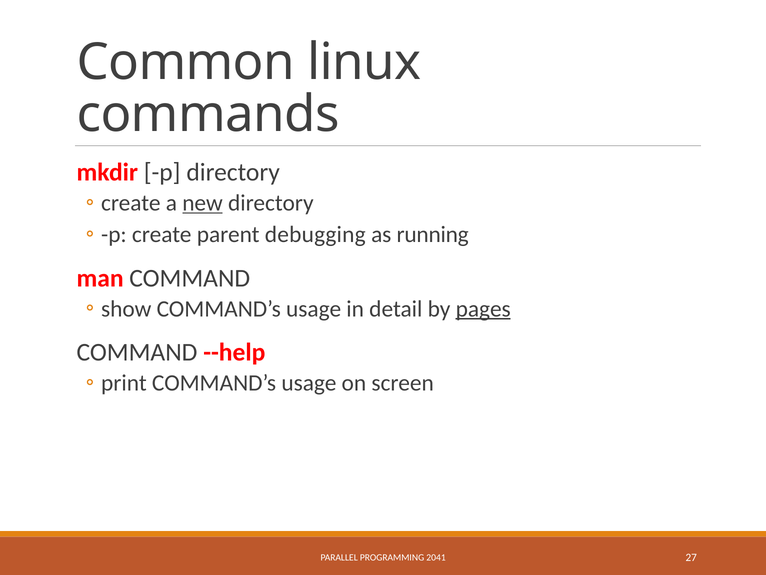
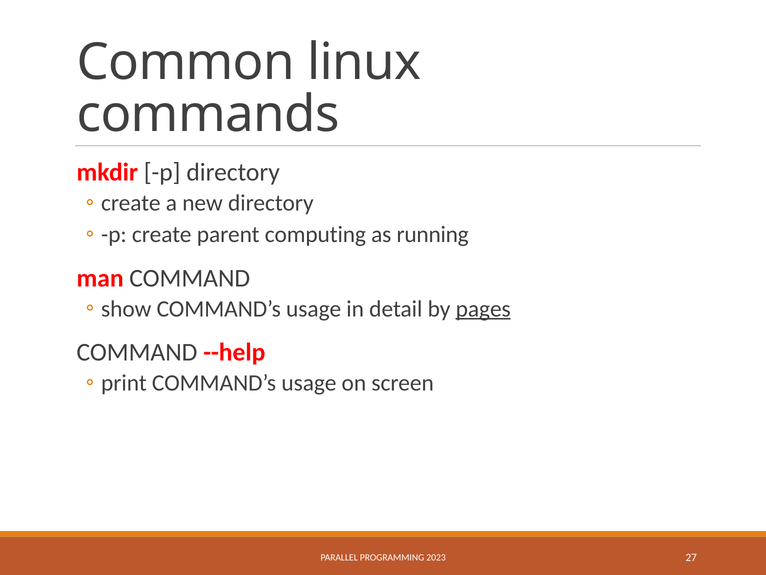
new underline: present -> none
debugging: debugging -> computing
2041: 2041 -> 2023
